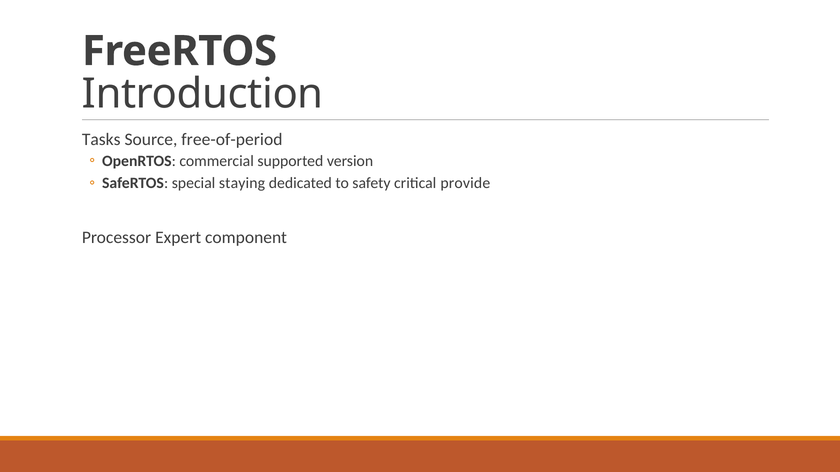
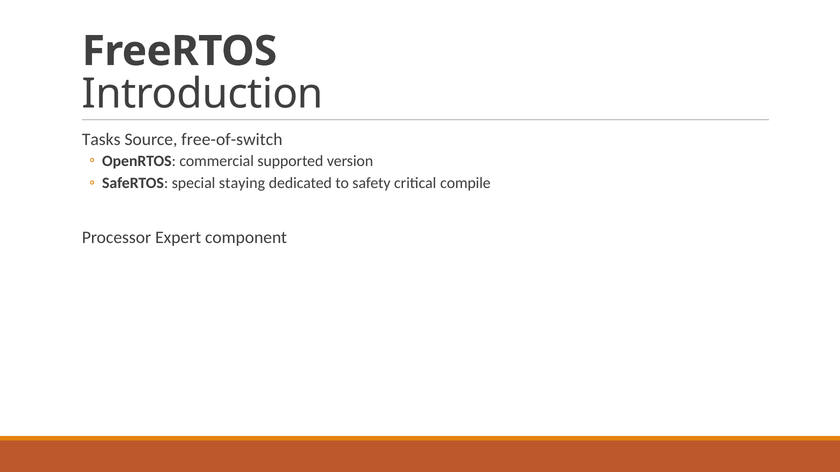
free-of-period: free-of-period -> free-of-switch
provide: provide -> compile
